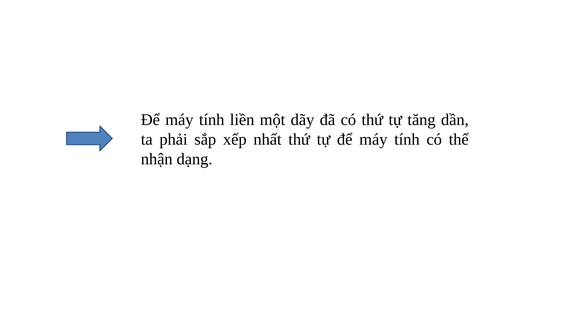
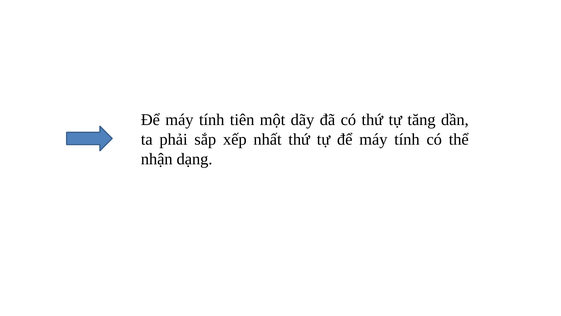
liền: liền -> tiên
